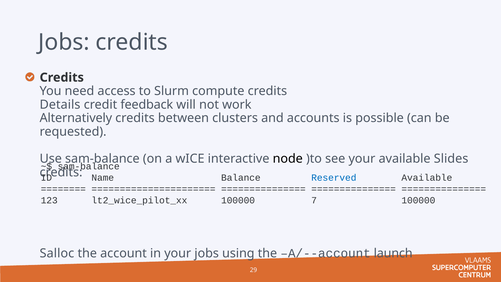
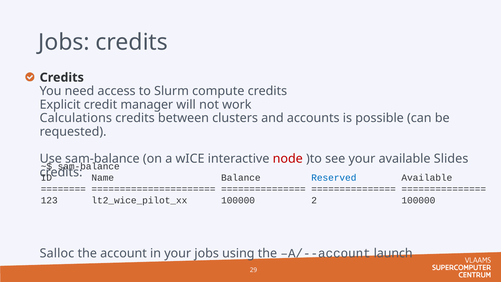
Details: Details -> Explicit
feedback: feedback -> manager
Alternatively: Alternatively -> Calculations
node colour: black -> red
7: 7 -> 2
